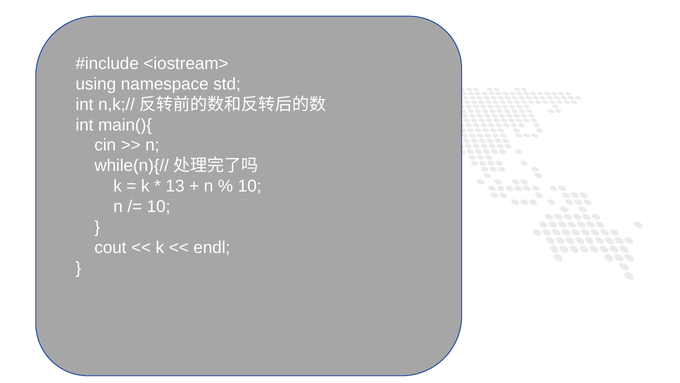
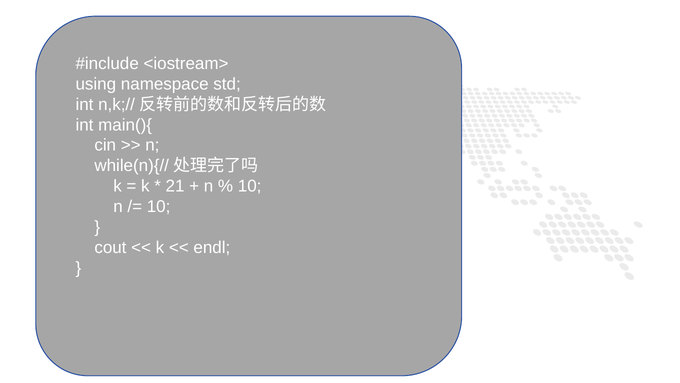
13: 13 -> 21
